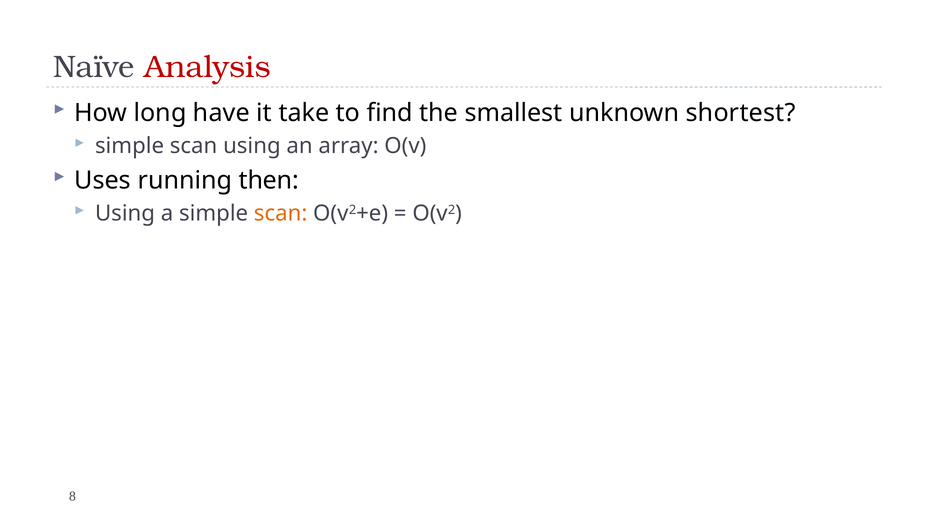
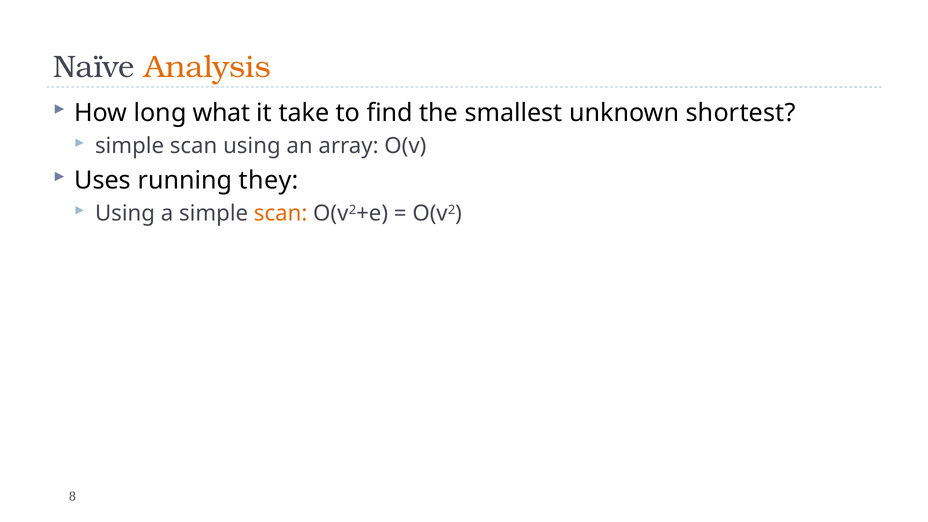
Analysis colour: red -> orange
have: have -> what
then: then -> they
